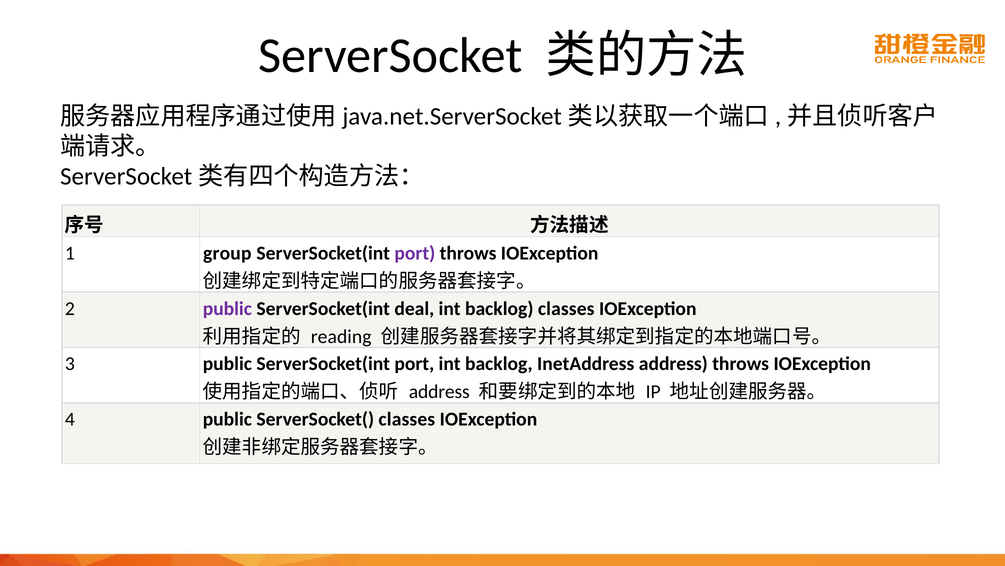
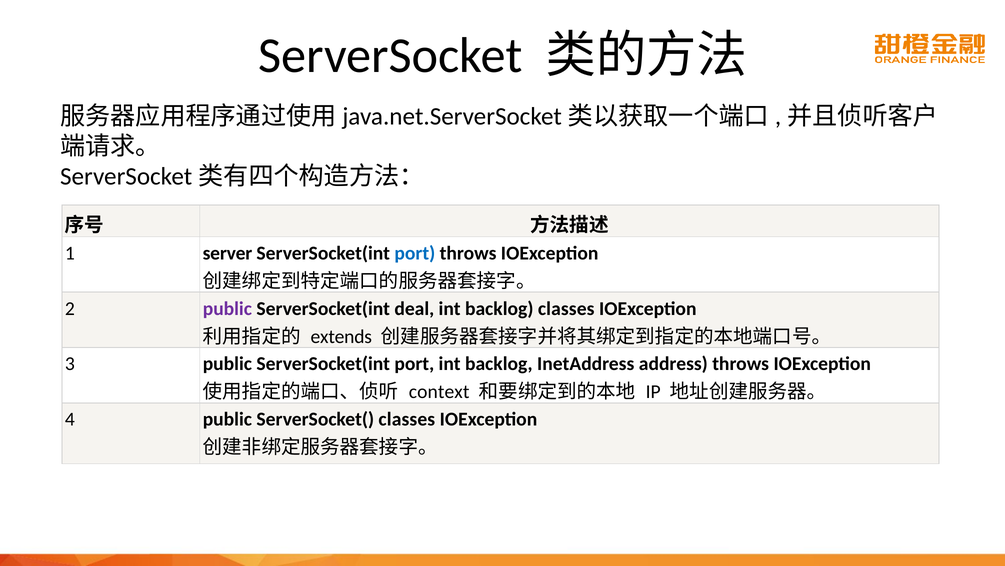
group: group -> server
port at (415, 253) colour: purple -> blue
reading: reading -> extends
address at (439, 392): address -> context
